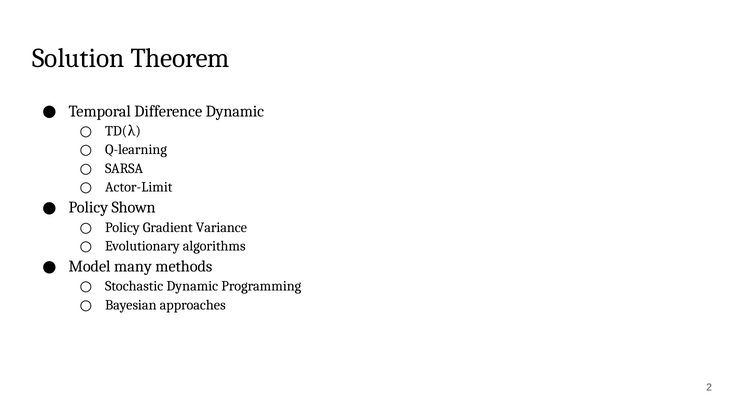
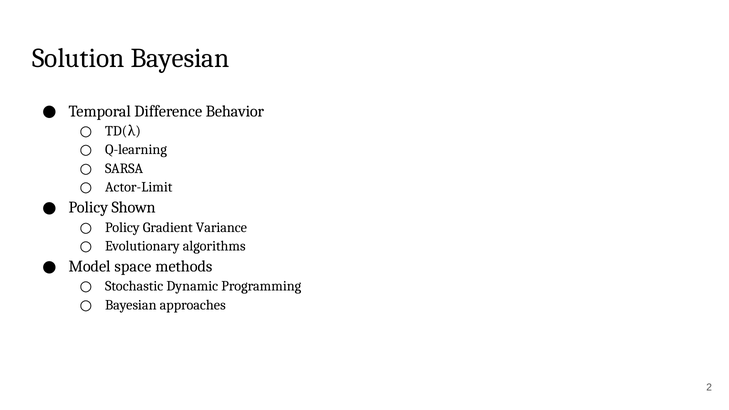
Solution Theorem: Theorem -> Bayesian
Difference Dynamic: Dynamic -> Behavior
many: many -> space
